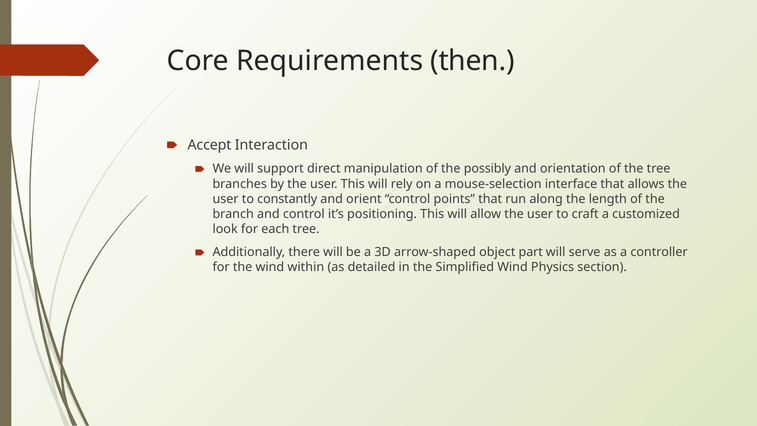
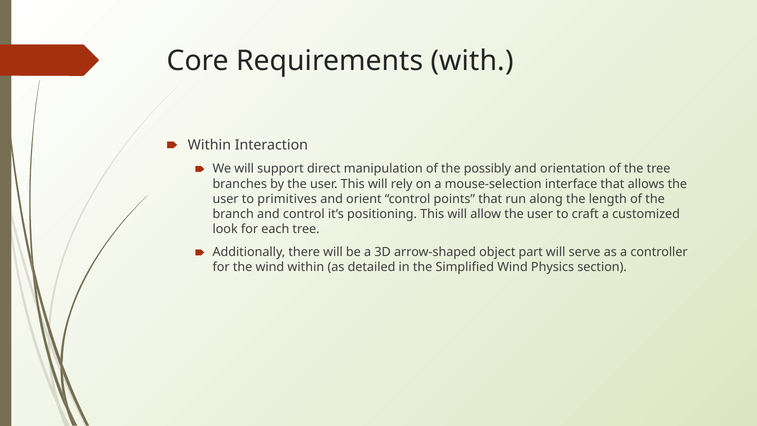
then: then -> with
Accept at (209, 145): Accept -> Within
constantly: constantly -> primitives
